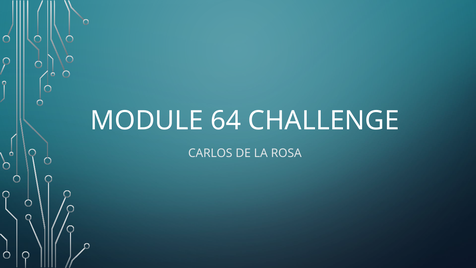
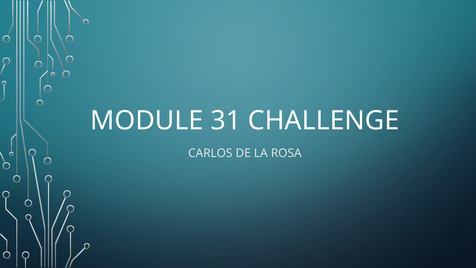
64: 64 -> 31
